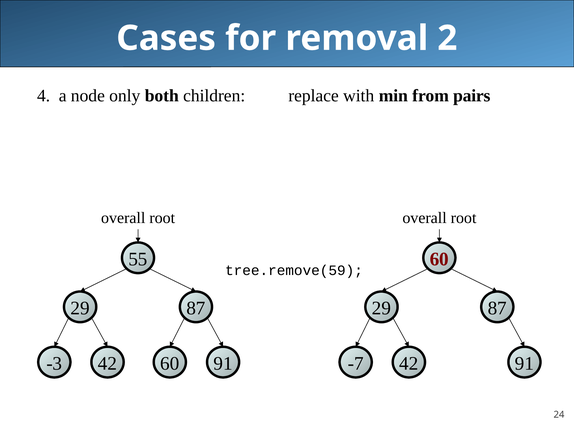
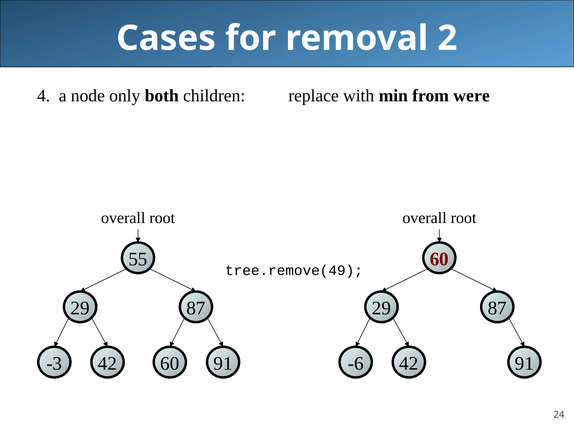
pairs: pairs -> were
tree.remove(59: tree.remove(59 -> tree.remove(49
-7: -7 -> -6
